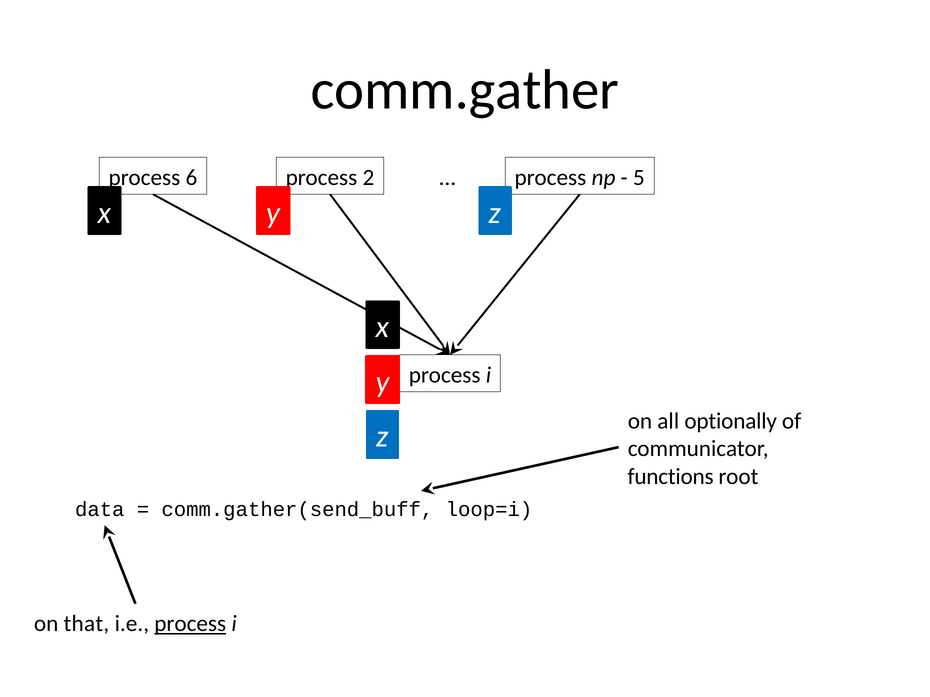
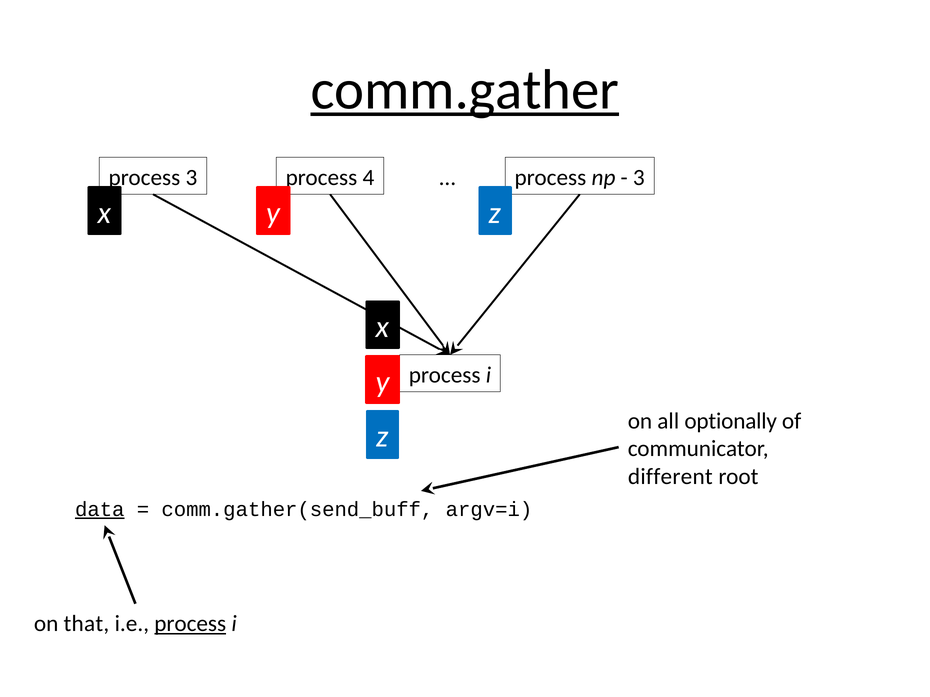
comm.gather underline: none -> present
process 6: 6 -> 3
2: 2 -> 4
5 at (639, 178): 5 -> 3
functions: functions -> different
data underline: none -> present
loop=i: loop=i -> argv=i
